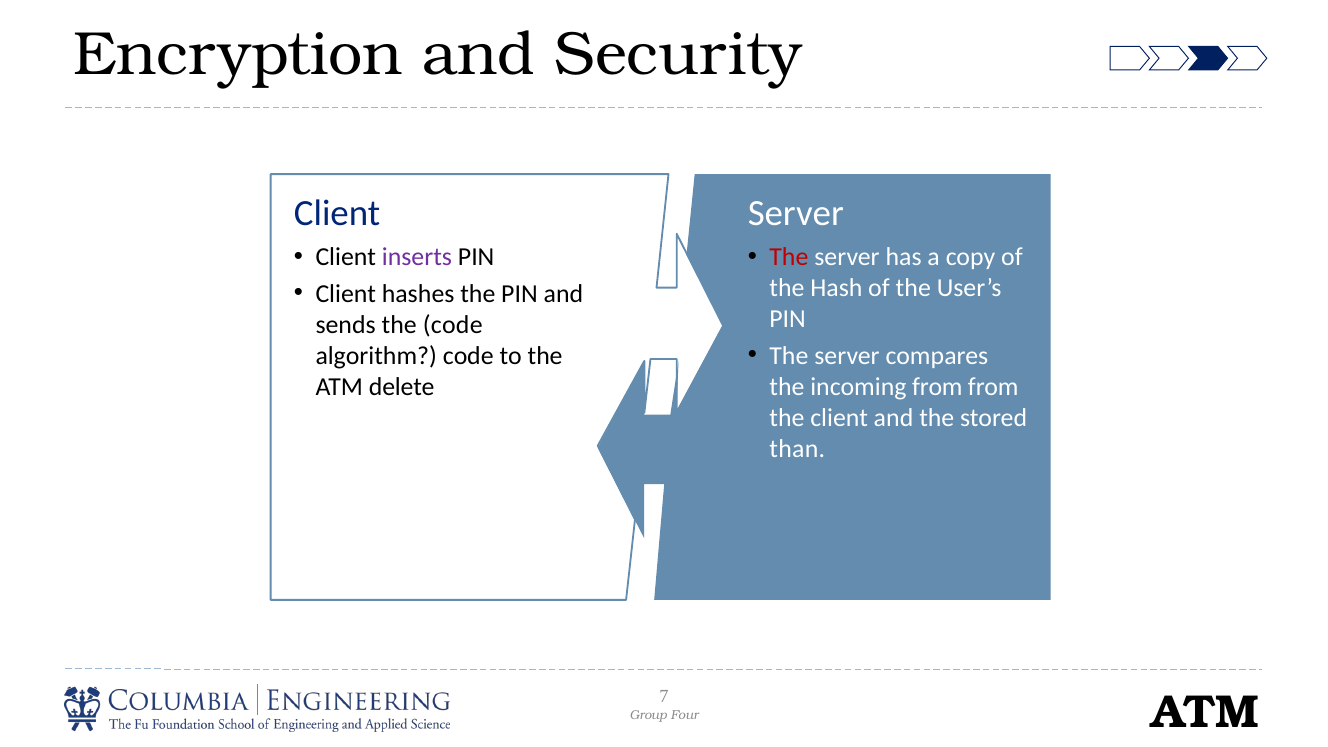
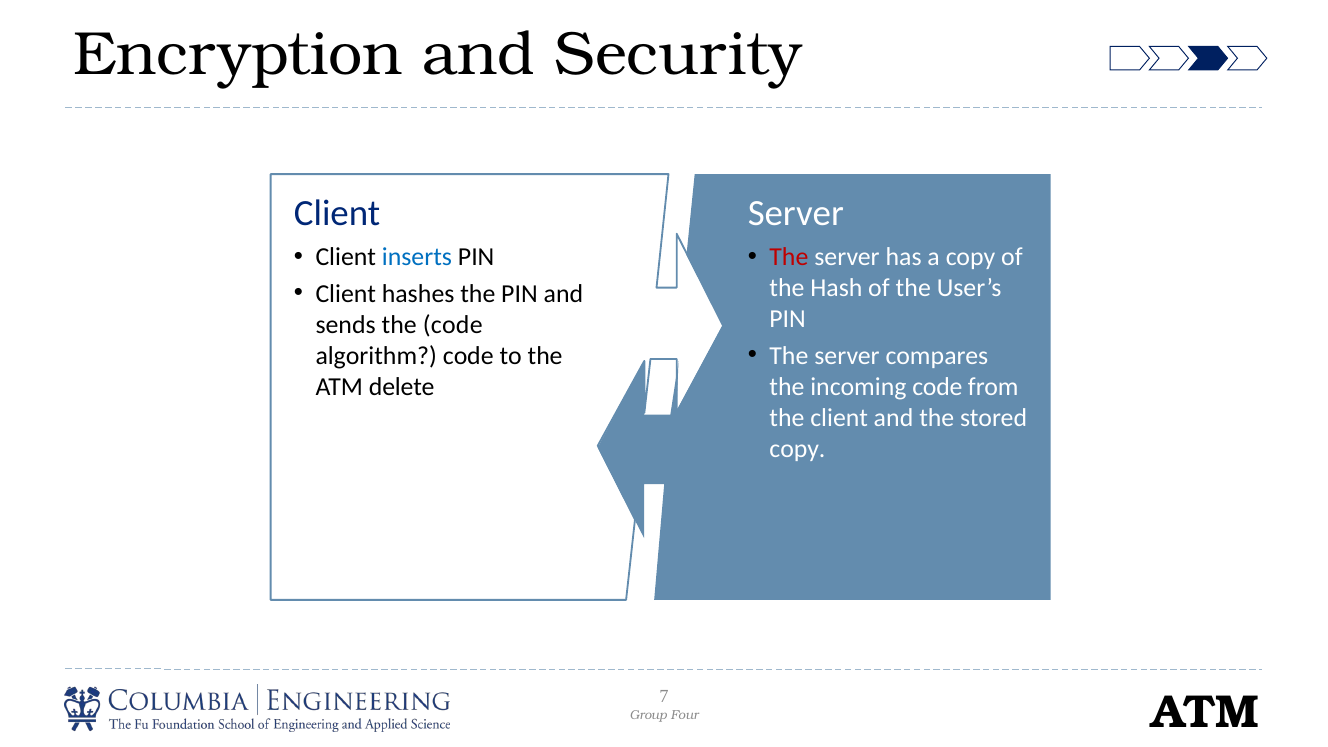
inserts colour: purple -> blue
incoming from: from -> code
than at (797, 449): than -> copy
